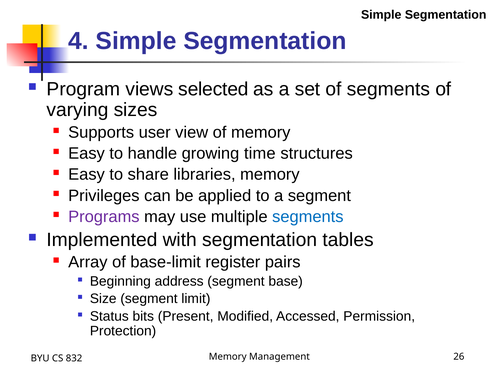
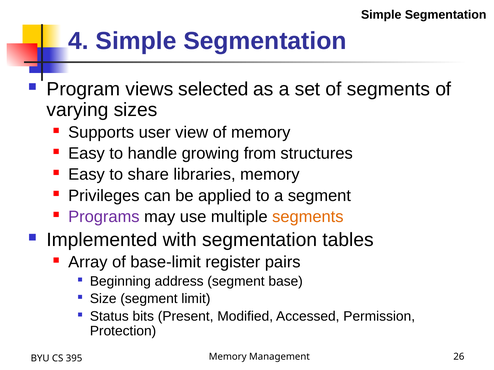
time: time -> from
segments at (308, 217) colour: blue -> orange
832: 832 -> 395
